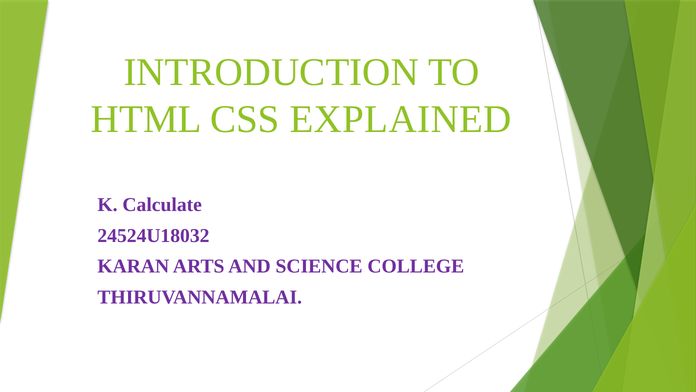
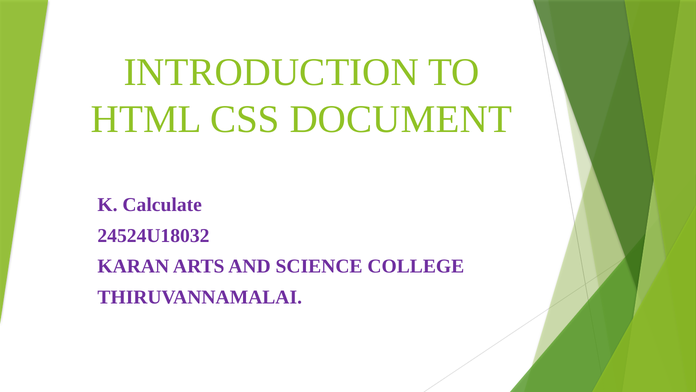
EXPLAINED: EXPLAINED -> DOCUMENT
